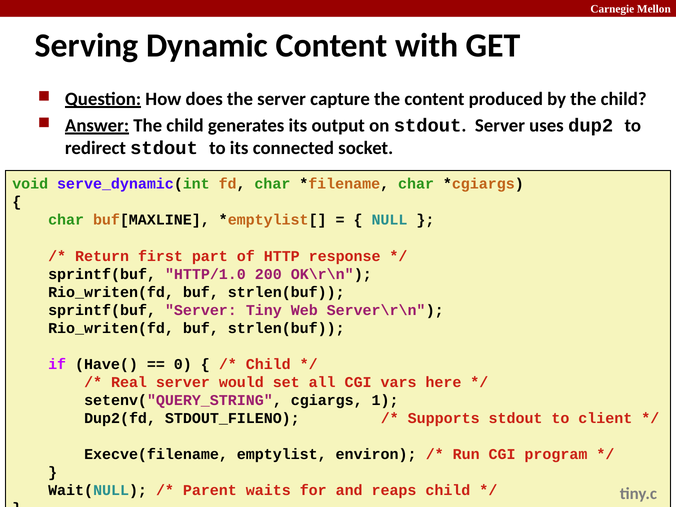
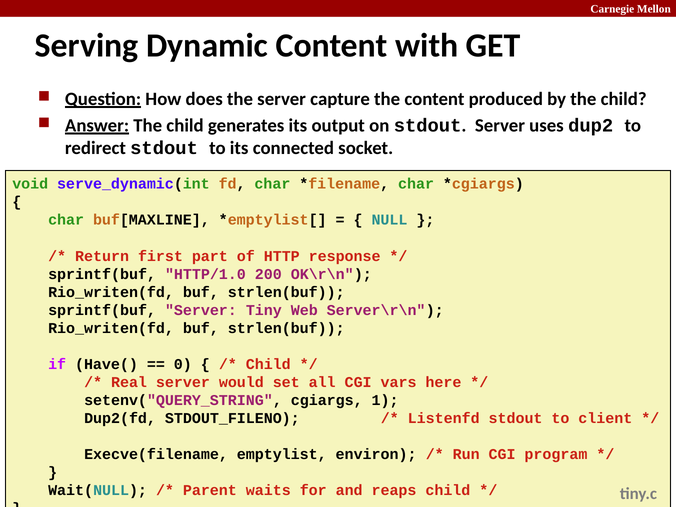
Supports: Supports -> Listenfd
